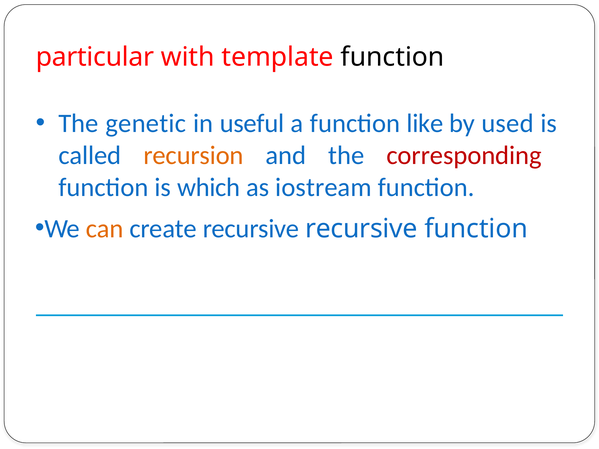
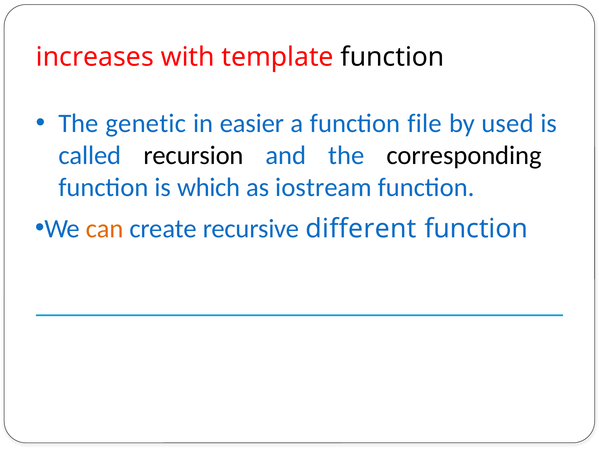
particular: particular -> increases
useful: useful -> easier
like: like -> file
recursion colour: orange -> black
corresponding colour: red -> black
recursive recursive: recursive -> different
